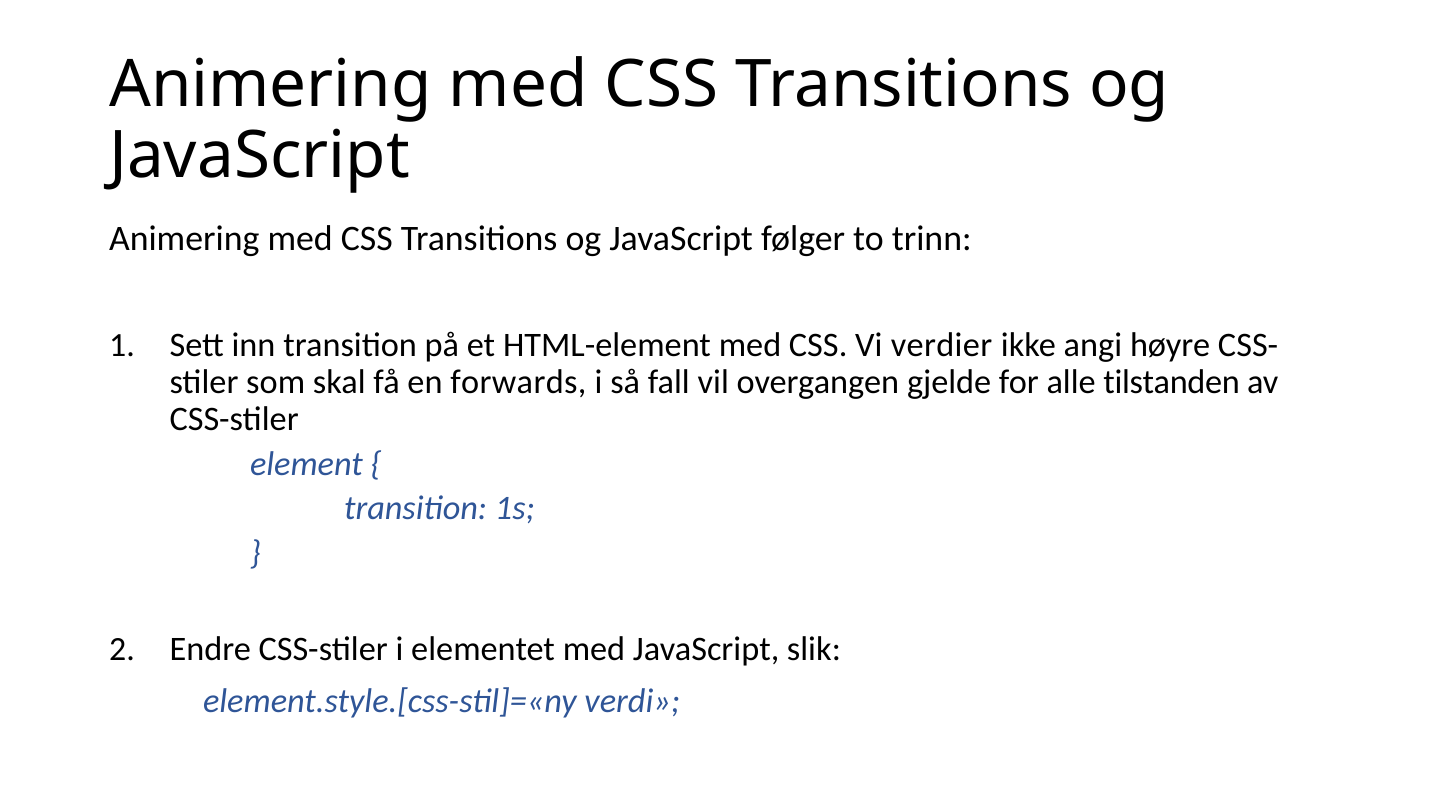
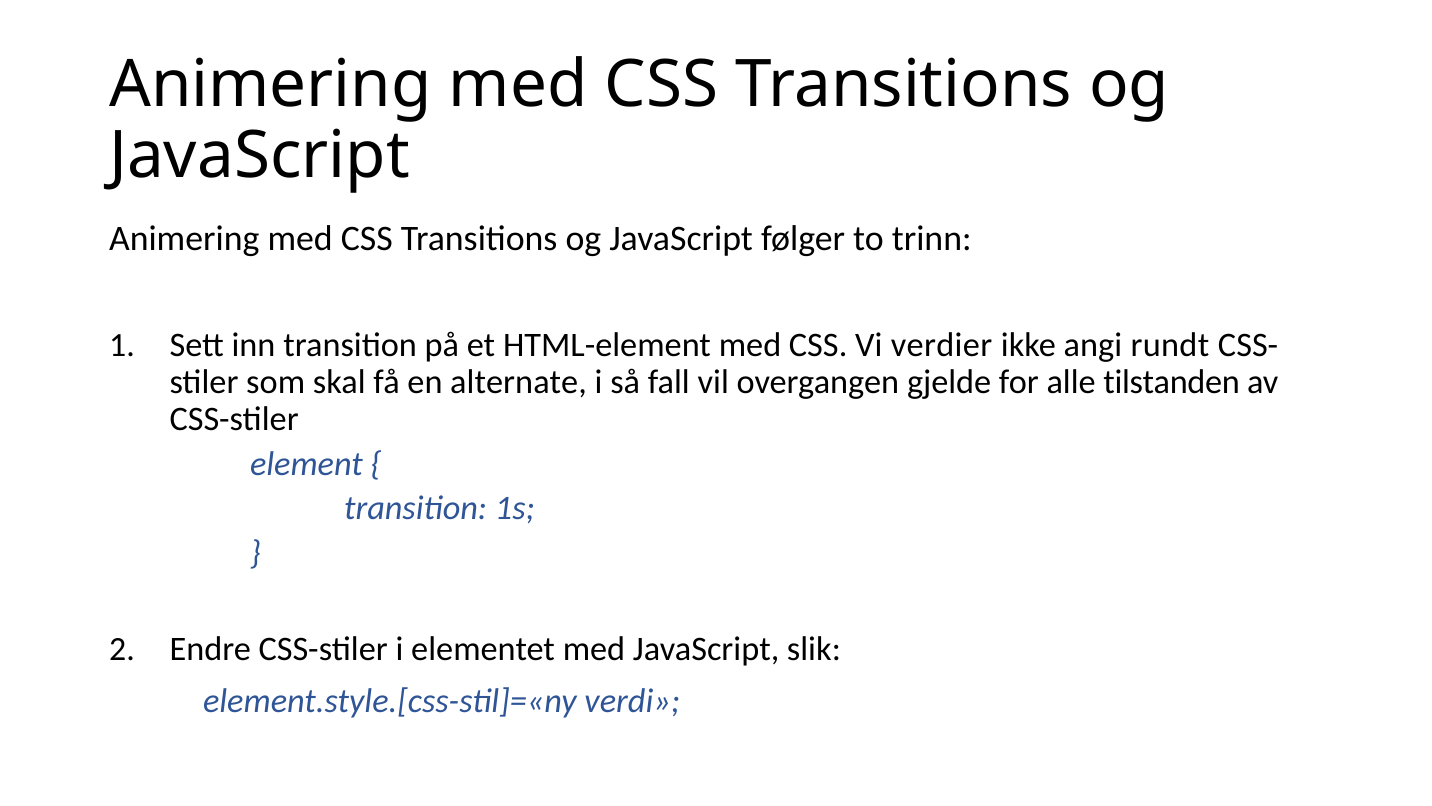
høyre: høyre -> rundt
forwards: forwards -> alternate
